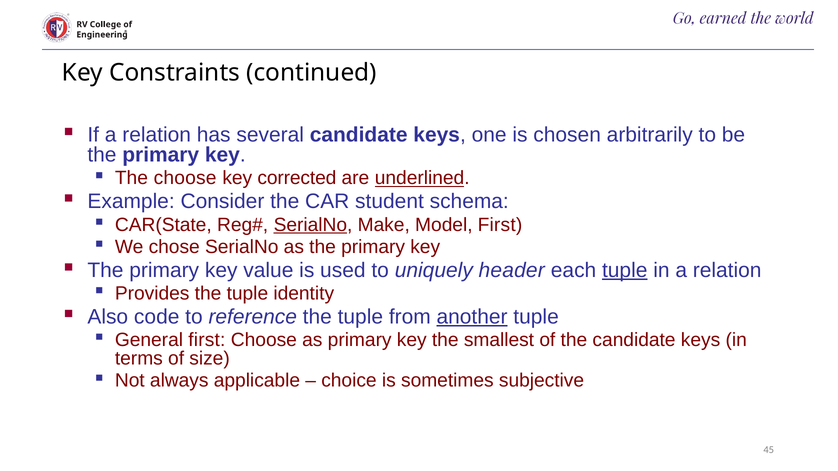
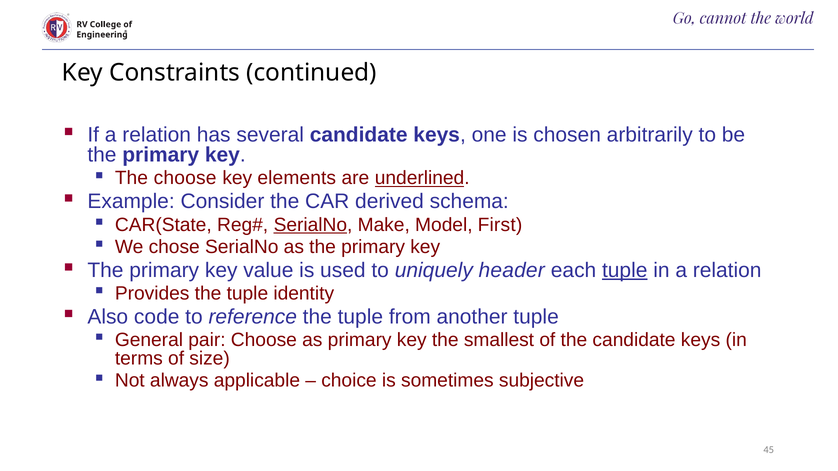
earned: earned -> cannot
corrected: corrected -> elements
student: student -> derived
another underline: present -> none
General first: first -> pair
